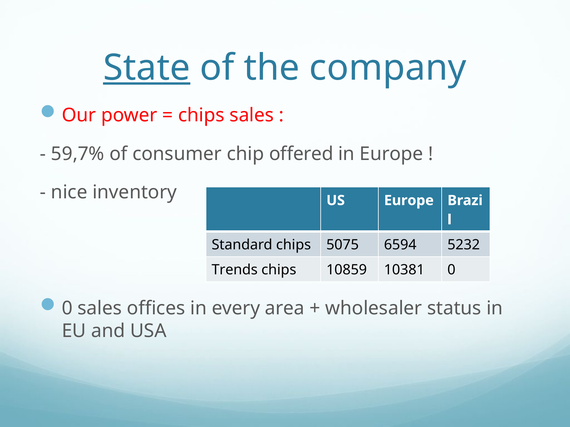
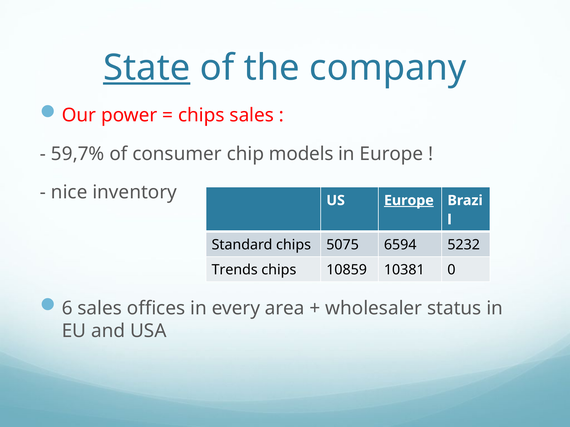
offered: offered -> models
Europe at (409, 201) underline: none -> present
0 at (67, 309): 0 -> 6
